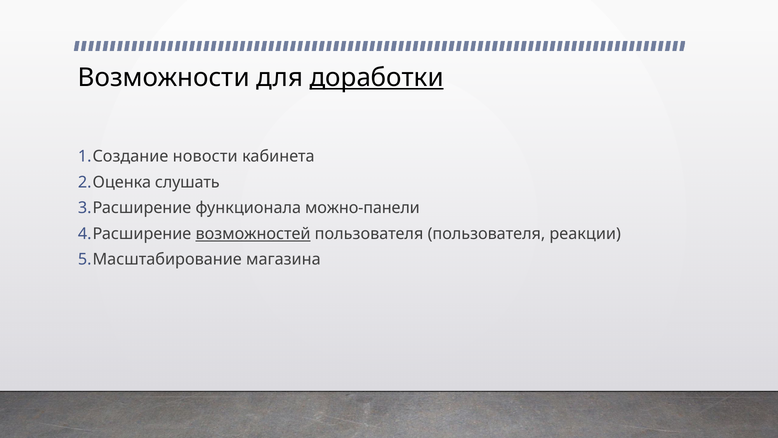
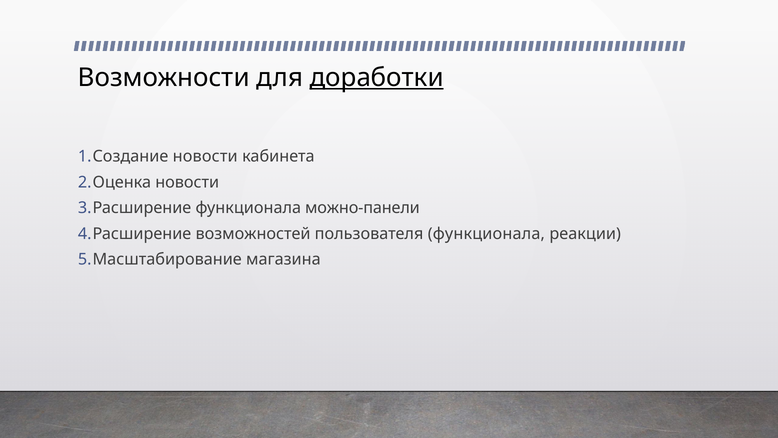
слушать at (187, 182): слушать -> новости
возможностей underline: present -> none
пользователя пользователя: пользователя -> функционала
